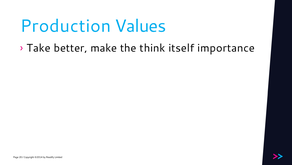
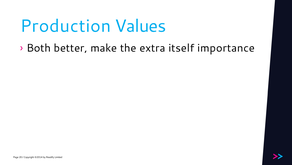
Take: Take -> Both
think: think -> extra
